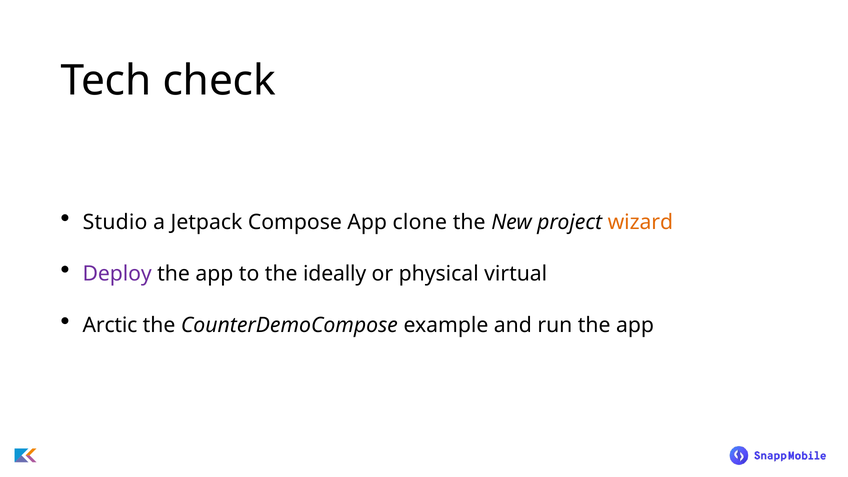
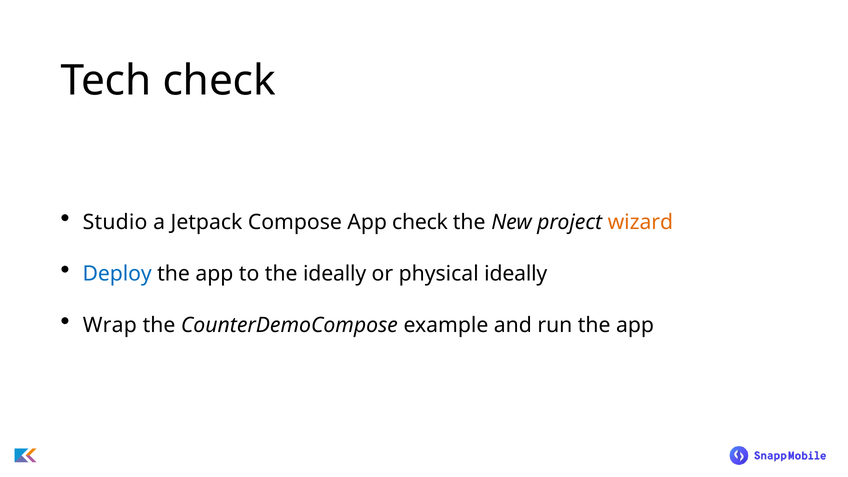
App clone: clone -> check
Deploy colour: purple -> blue
physical virtual: virtual -> ideally
Arctic: Arctic -> Wrap
